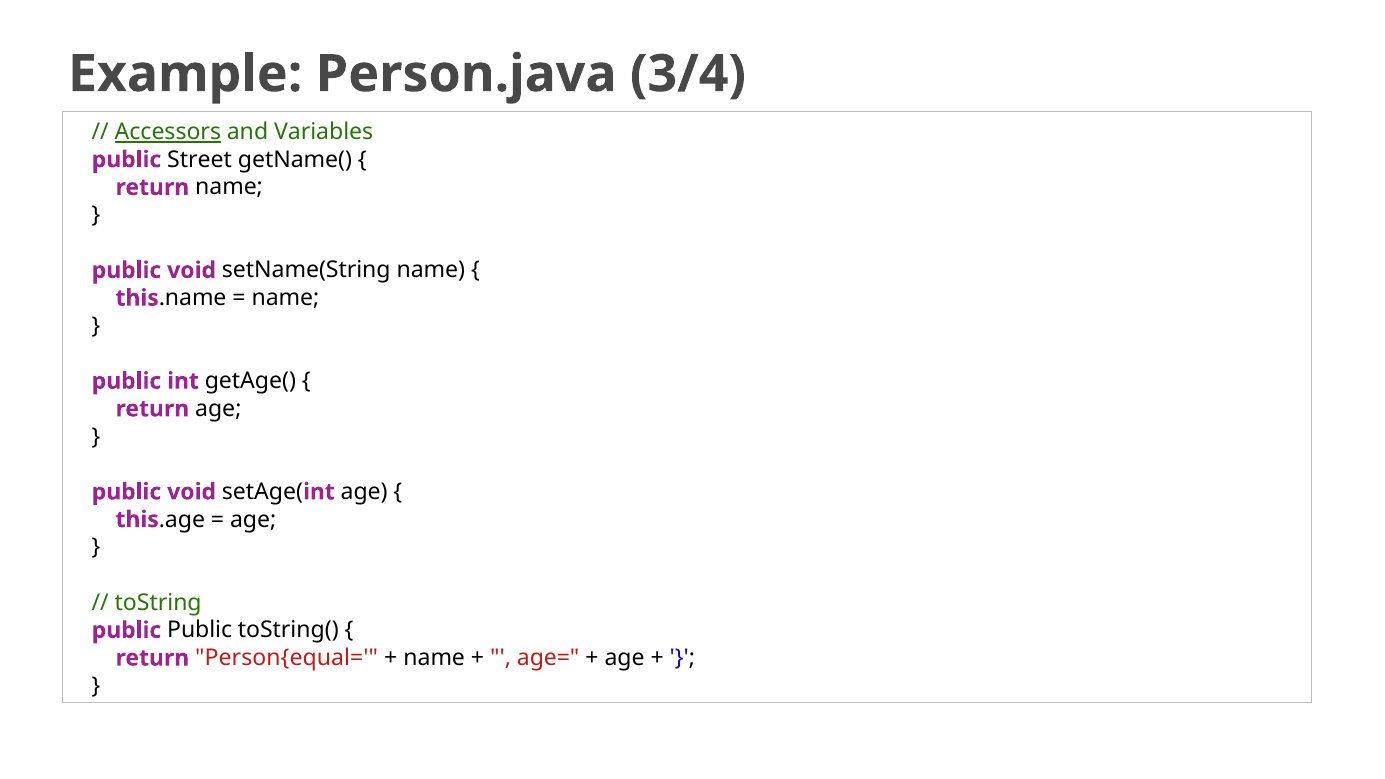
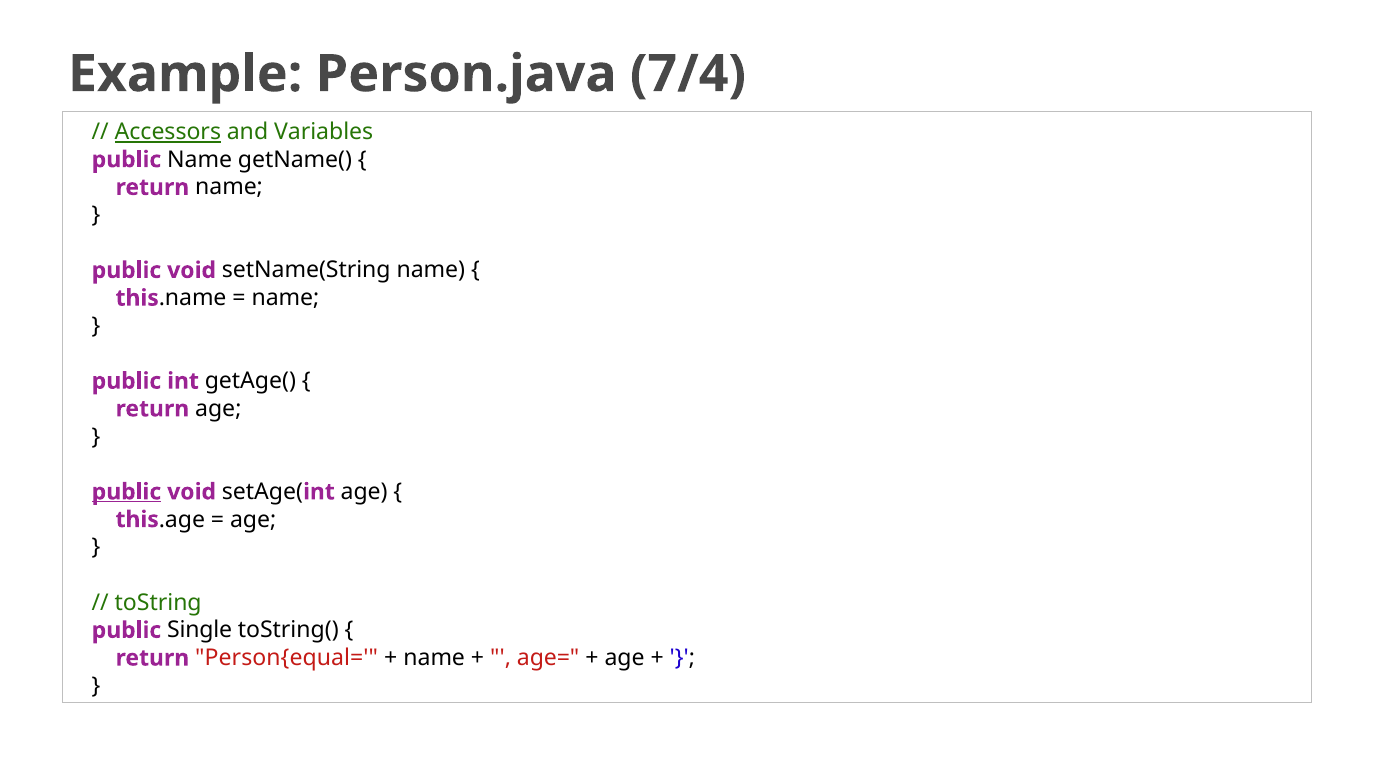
3/4: 3/4 -> 7/4
public Street: Street -> Name
public at (126, 492) underline: none -> present
public Public: Public -> Single
